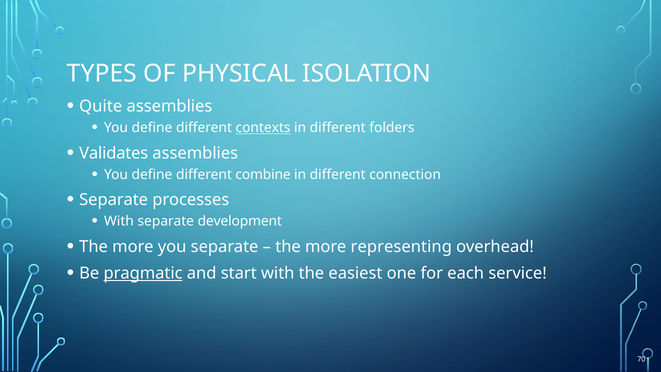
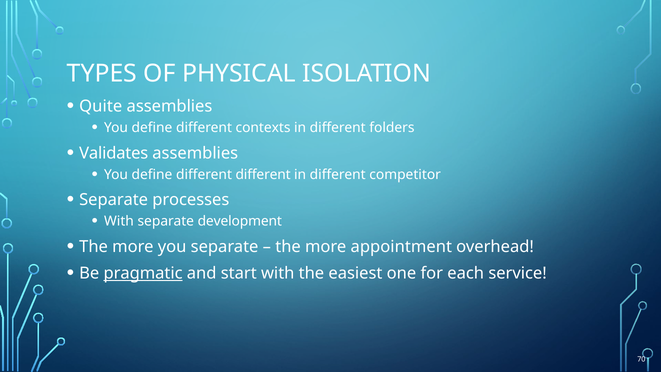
contexts underline: present -> none
different combine: combine -> different
connection: connection -> competitor
representing: representing -> appointment
